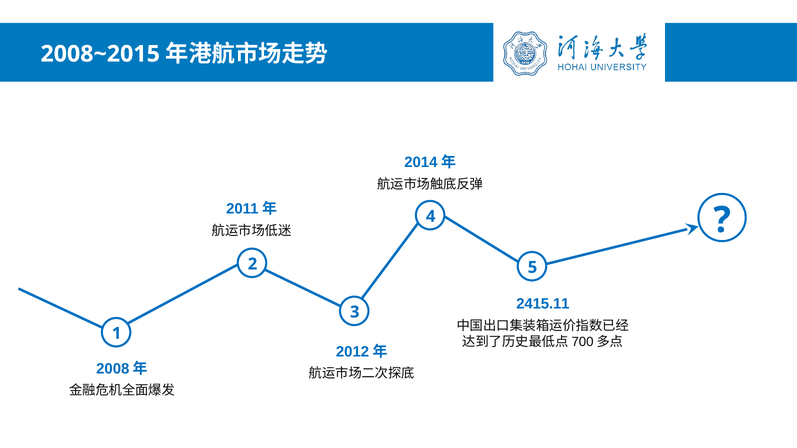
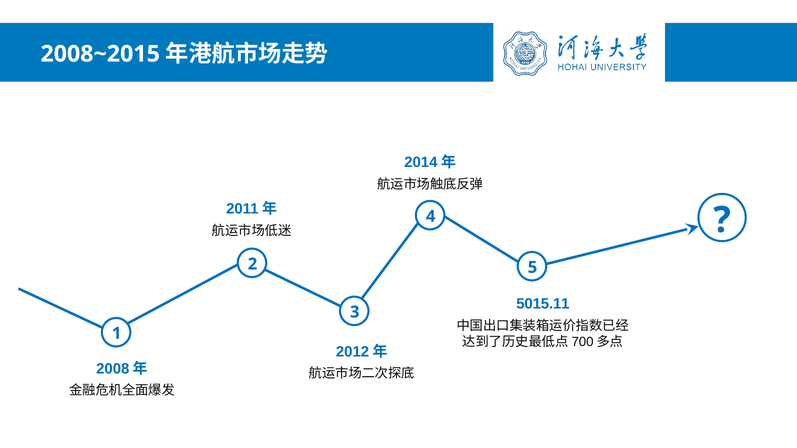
2415.11: 2415.11 -> 5015.11
